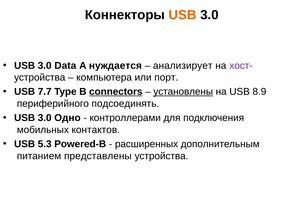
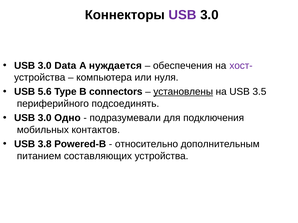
USB at (182, 15) colour: orange -> purple
анализирует: анализирует -> обеспечения
порт: порт -> нуля
7.7: 7.7 -> 5.6
connectors underline: present -> none
8.9: 8.9 -> 3.5
контроллерами: контроллерами -> подразумевали
5.3: 5.3 -> 3.8
расширенных: расширенных -> относительно
представлены: представлены -> составляющих
